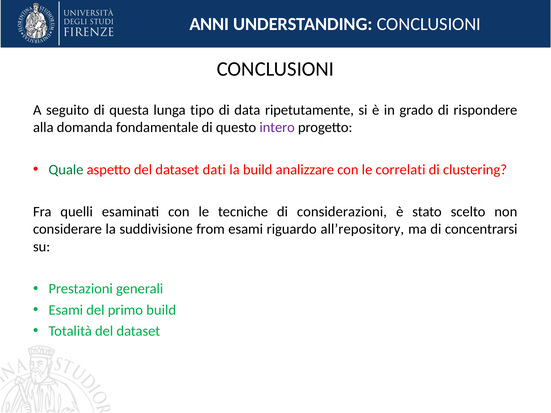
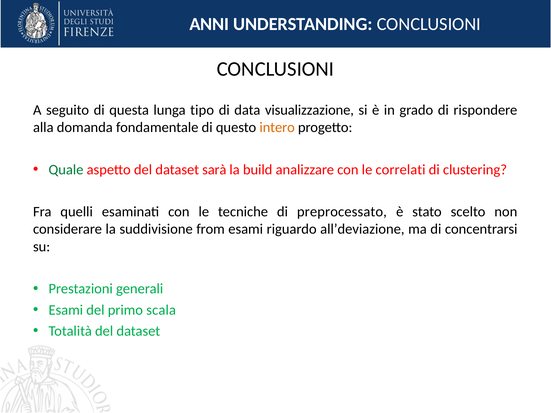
ripetutamente: ripetutamente -> visualizzazione
intero colour: purple -> orange
dati: dati -> sarà
considerazioni: considerazioni -> preprocessato
all’repository: all’repository -> all’deviazione
primo build: build -> scala
